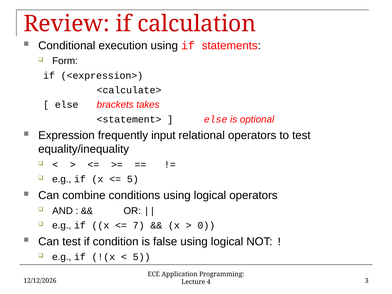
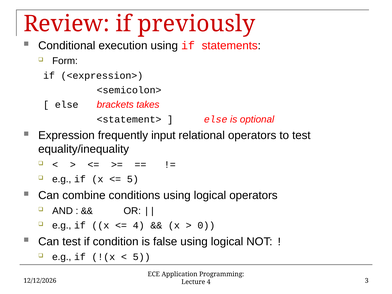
calculation: calculation -> previously
<calculate>: <calculate> -> <semicolon>
7 at (139, 225): 7 -> 4
